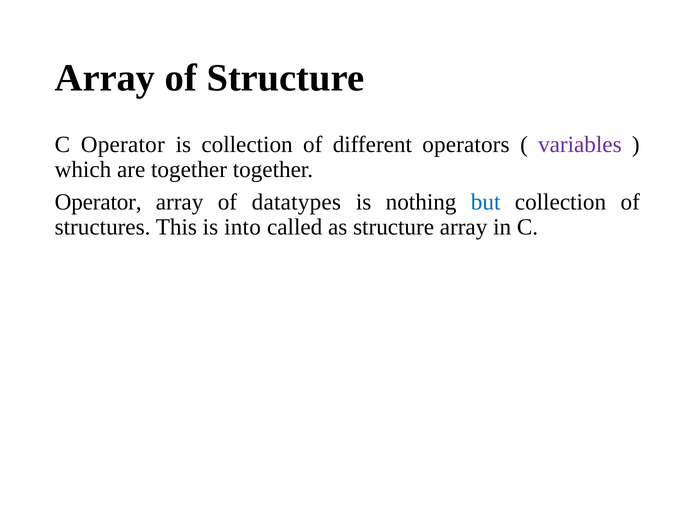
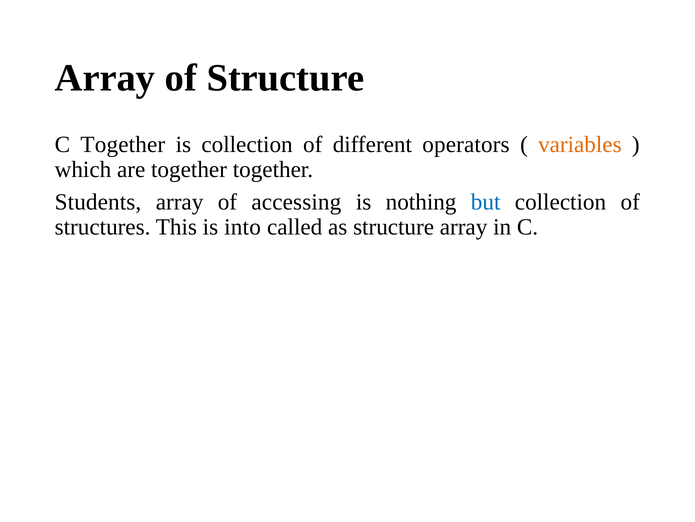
C Operator: Operator -> Together
variables colour: purple -> orange
Operator at (98, 202): Operator -> Students
datatypes: datatypes -> accessing
